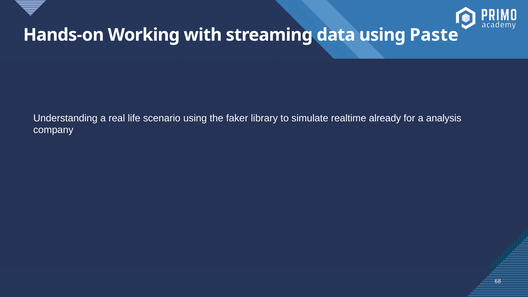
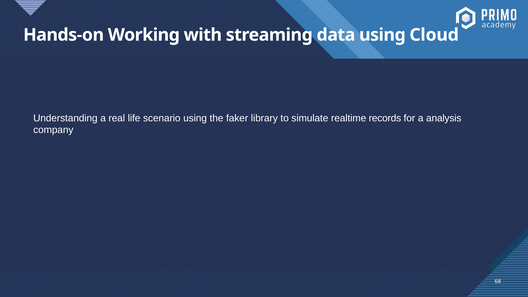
Paste: Paste -> Cloud
already: already -> records
